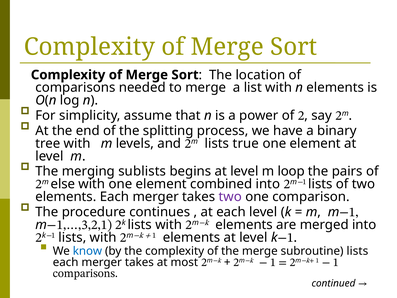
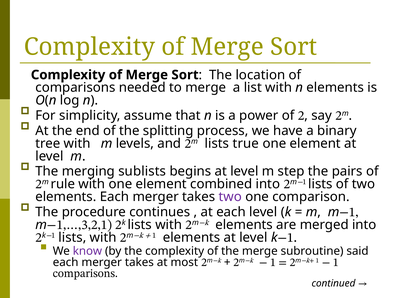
loop: loop -> step
else: else -> rule
know colour: blue -> purple
lists at (357, 251): lists -> said
